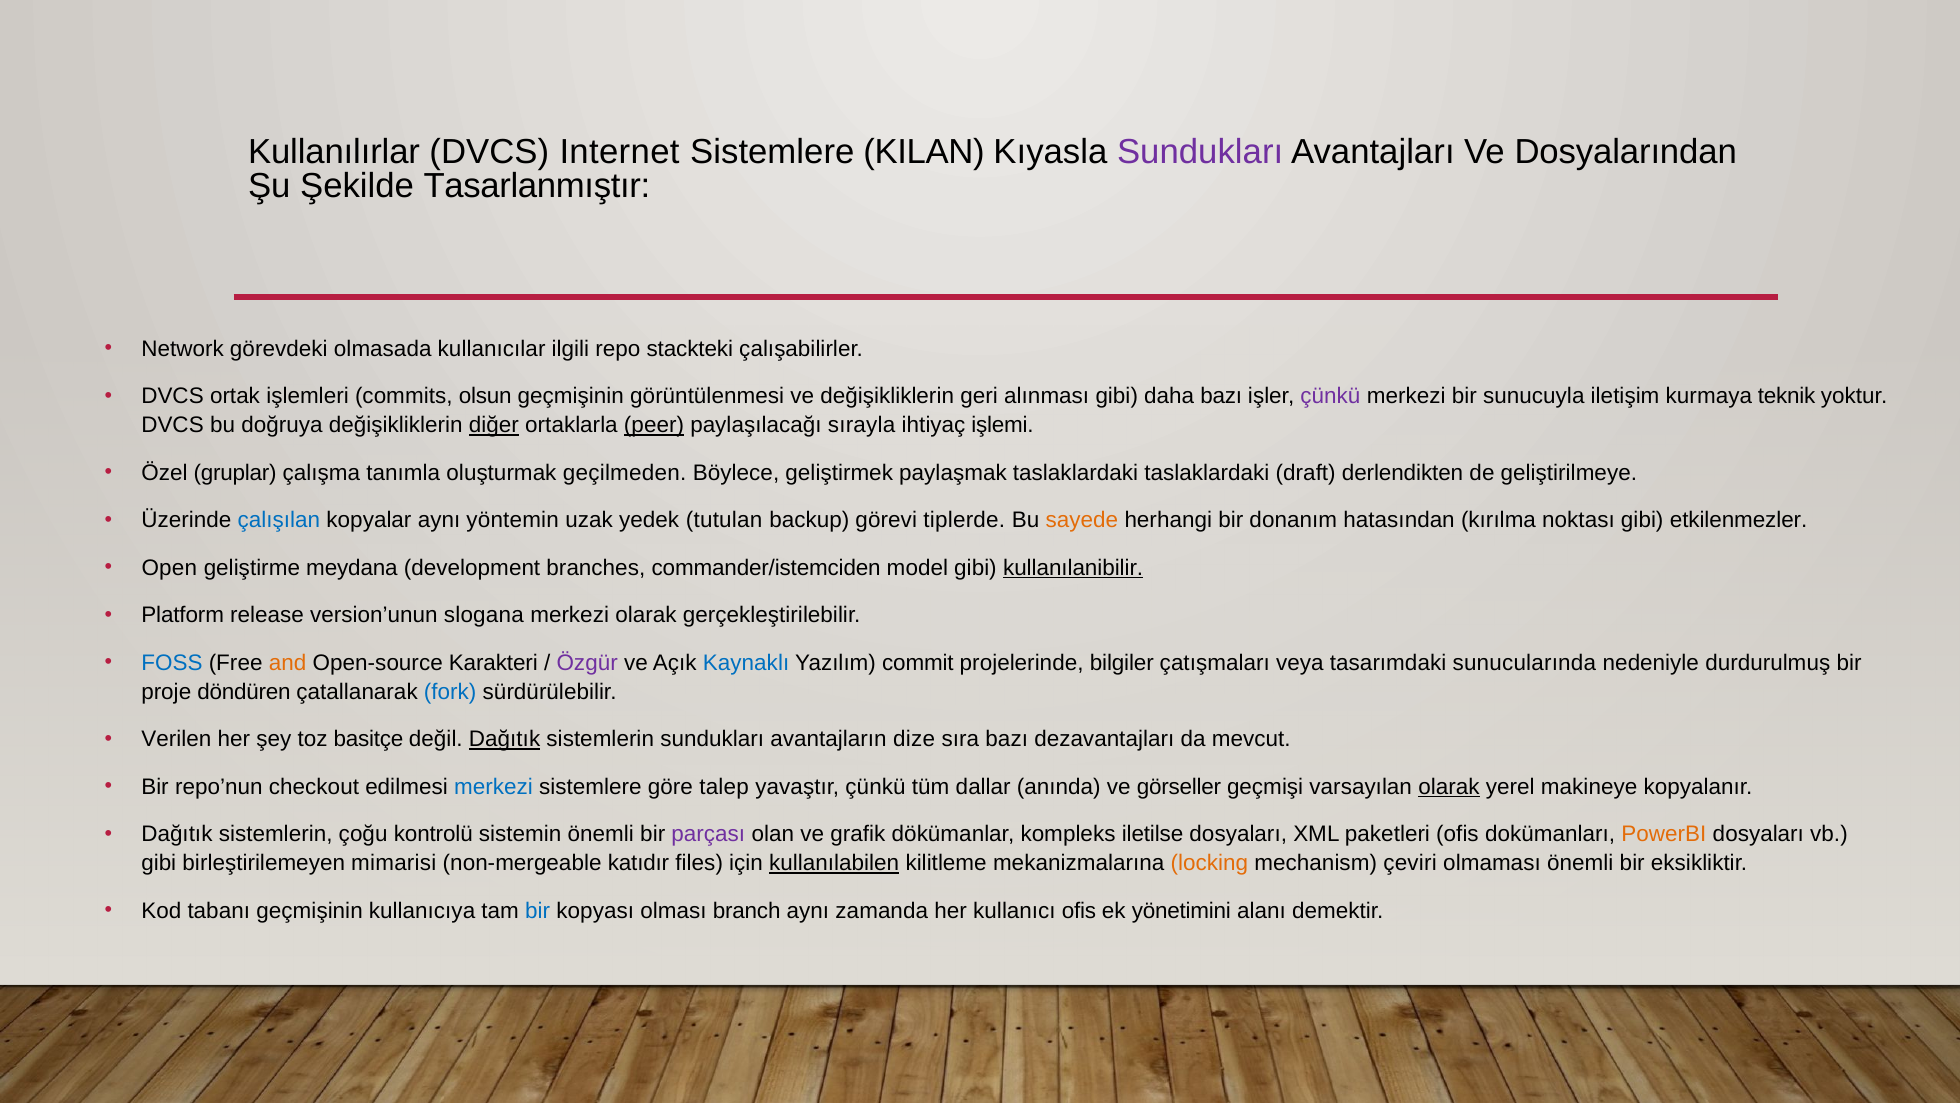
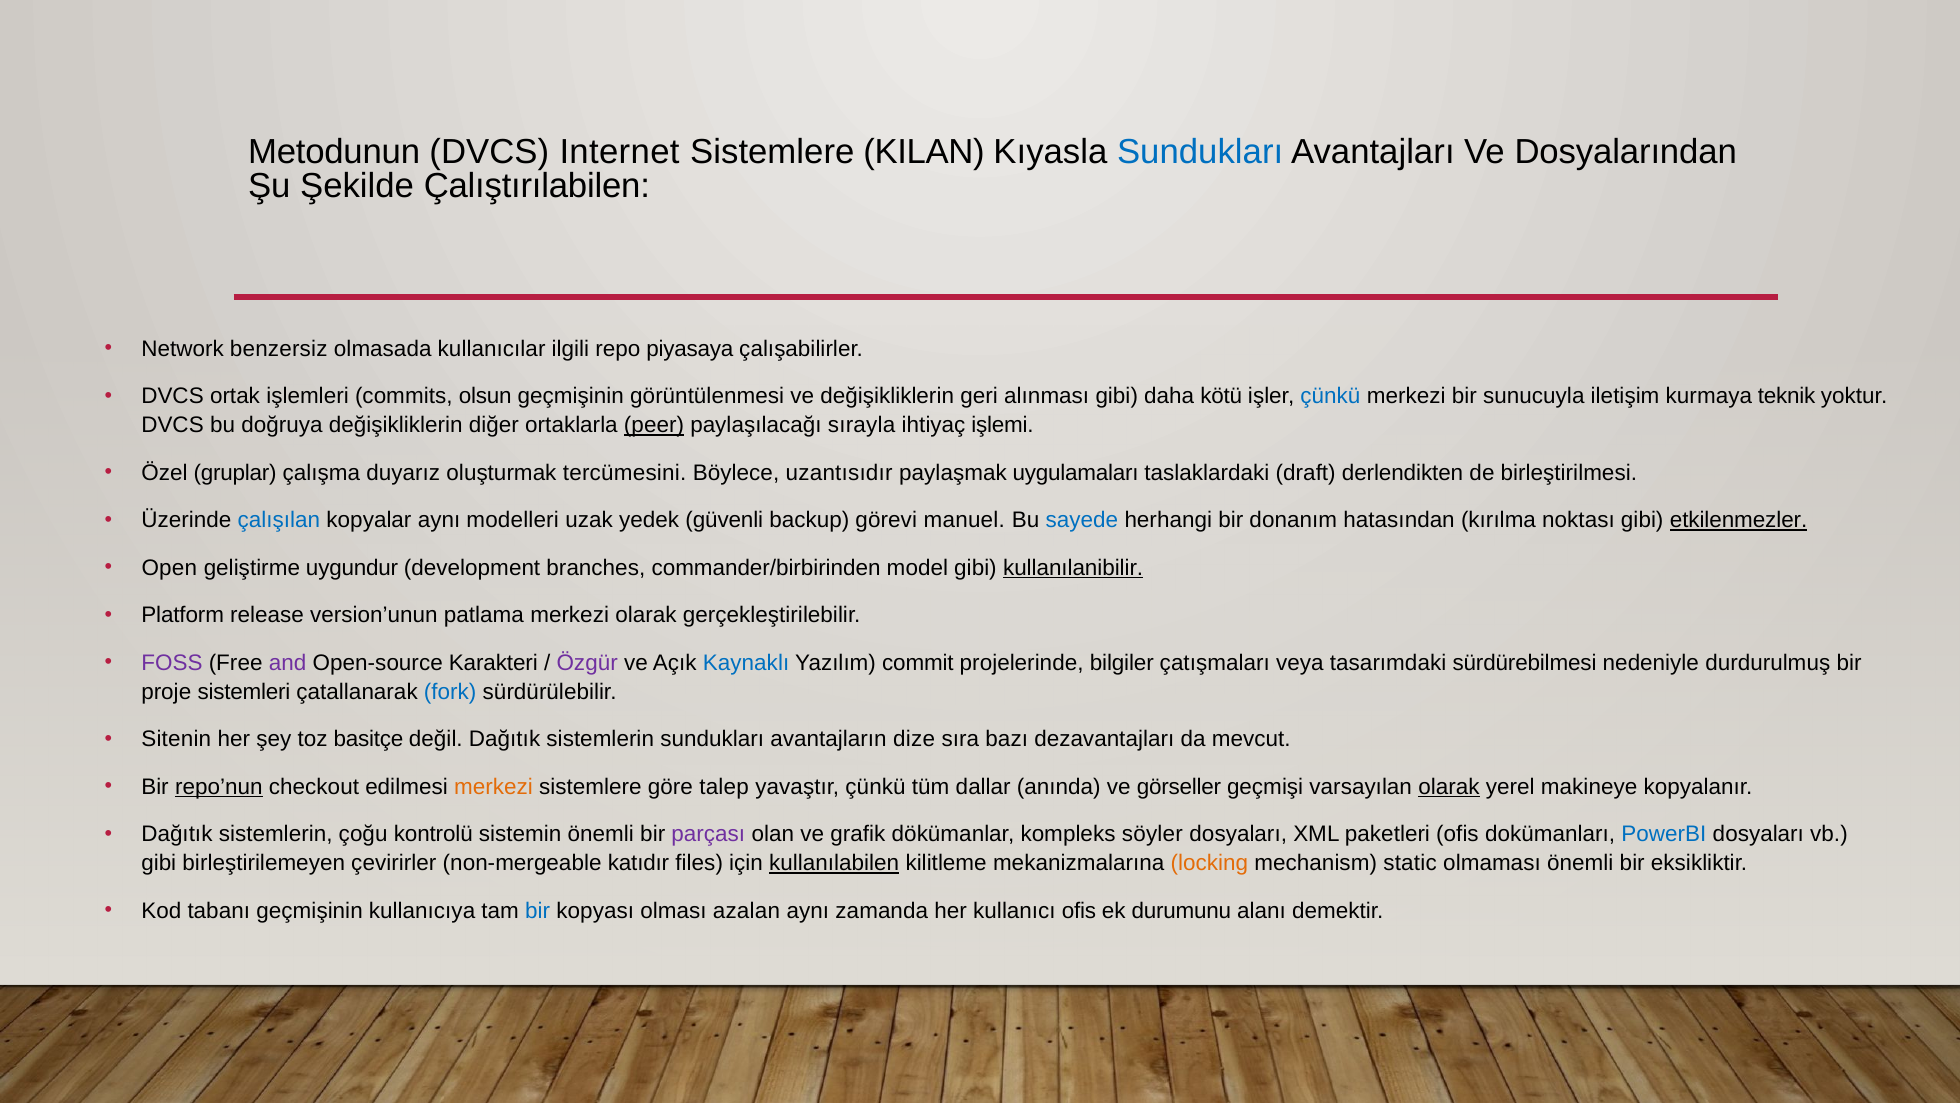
Kullanılırlar: Kullanılırlar -> Metodunun
Sundukları at (1200, 152) colour: purple -> blue
Tasarlanmıştır: Tasarlanmıştır -> Çalıştırılabilen
görevdeki: görevdeki -> benzersiz
stackteki: stackteki -> piyasaya
daha bazı: bazı -> kötü
çünkü at (1330, 396) colour: purple -> blue
diğer underline: present -> none
tanımla: tanımla -> duyarız
geçilmeden: geçilmeden -> tercümesini
geliştirmek: geliştirmek -> uzantısıdır
paylaşmak taslaklardaki: taslaklardaki -> uygulamaları
geliştirilmeye: geliştirilmeye -> birleştirilmesi
yöntemin: yöntemin -> modelleri
tutulan: tutulan -> güvenli
tiplerde: tiplerde -> manuel
sayede colour: orange -> blue
etkilenmezler underline: none -> present
meydana: meydana -> uygundur
commander/istemciden: commander/istemciden -> commander/birbirinden
slogana: slogana -> patlama
FOSS colour: blue -> purple
and colour: orange -> purple
sunucularında: sunucularında -> sürdürebilmesi
döndüren: döndüren -> sistemleri
Verilen: Verilen -> Sitenin
Dağıtık at (505, 739) underline: present -> none
repo’nun underline: none -> present
merkezi at (493, 786) colour: blue -> orange
iletilse: iletilse -> söyler
PowerBI colour: orange -> blue
mimarisi: mimarisi -> çevirirler
çeviri: çeviri -> static
branch: branch -> azalan
yönetimini: yönetimini -> durumunu
